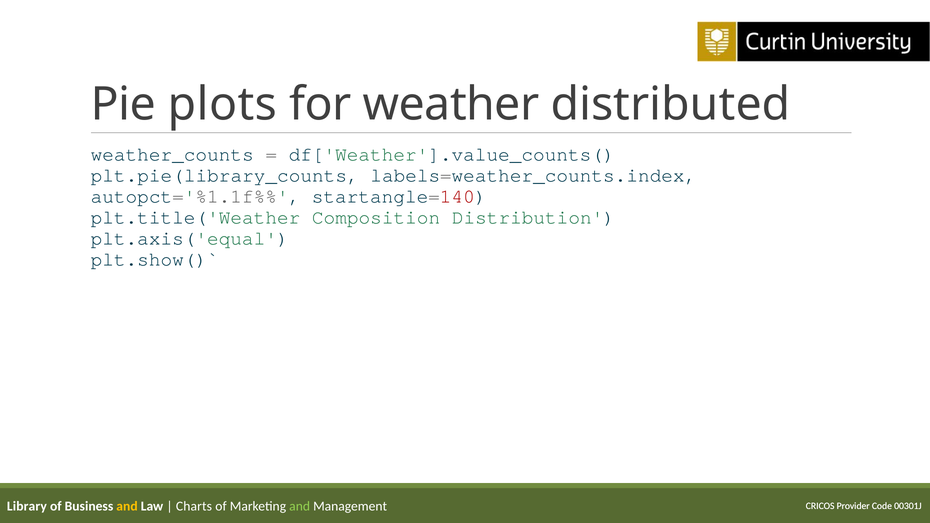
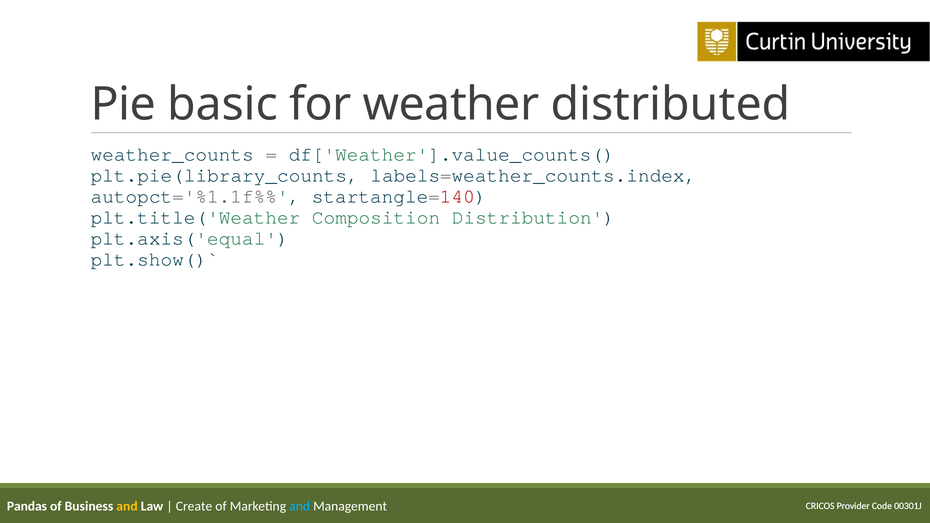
plots: plots -> basic
Library: Library -> Pandas
Charts: Charts -> Create
and at (300, 507) colour: light green -> light blue
